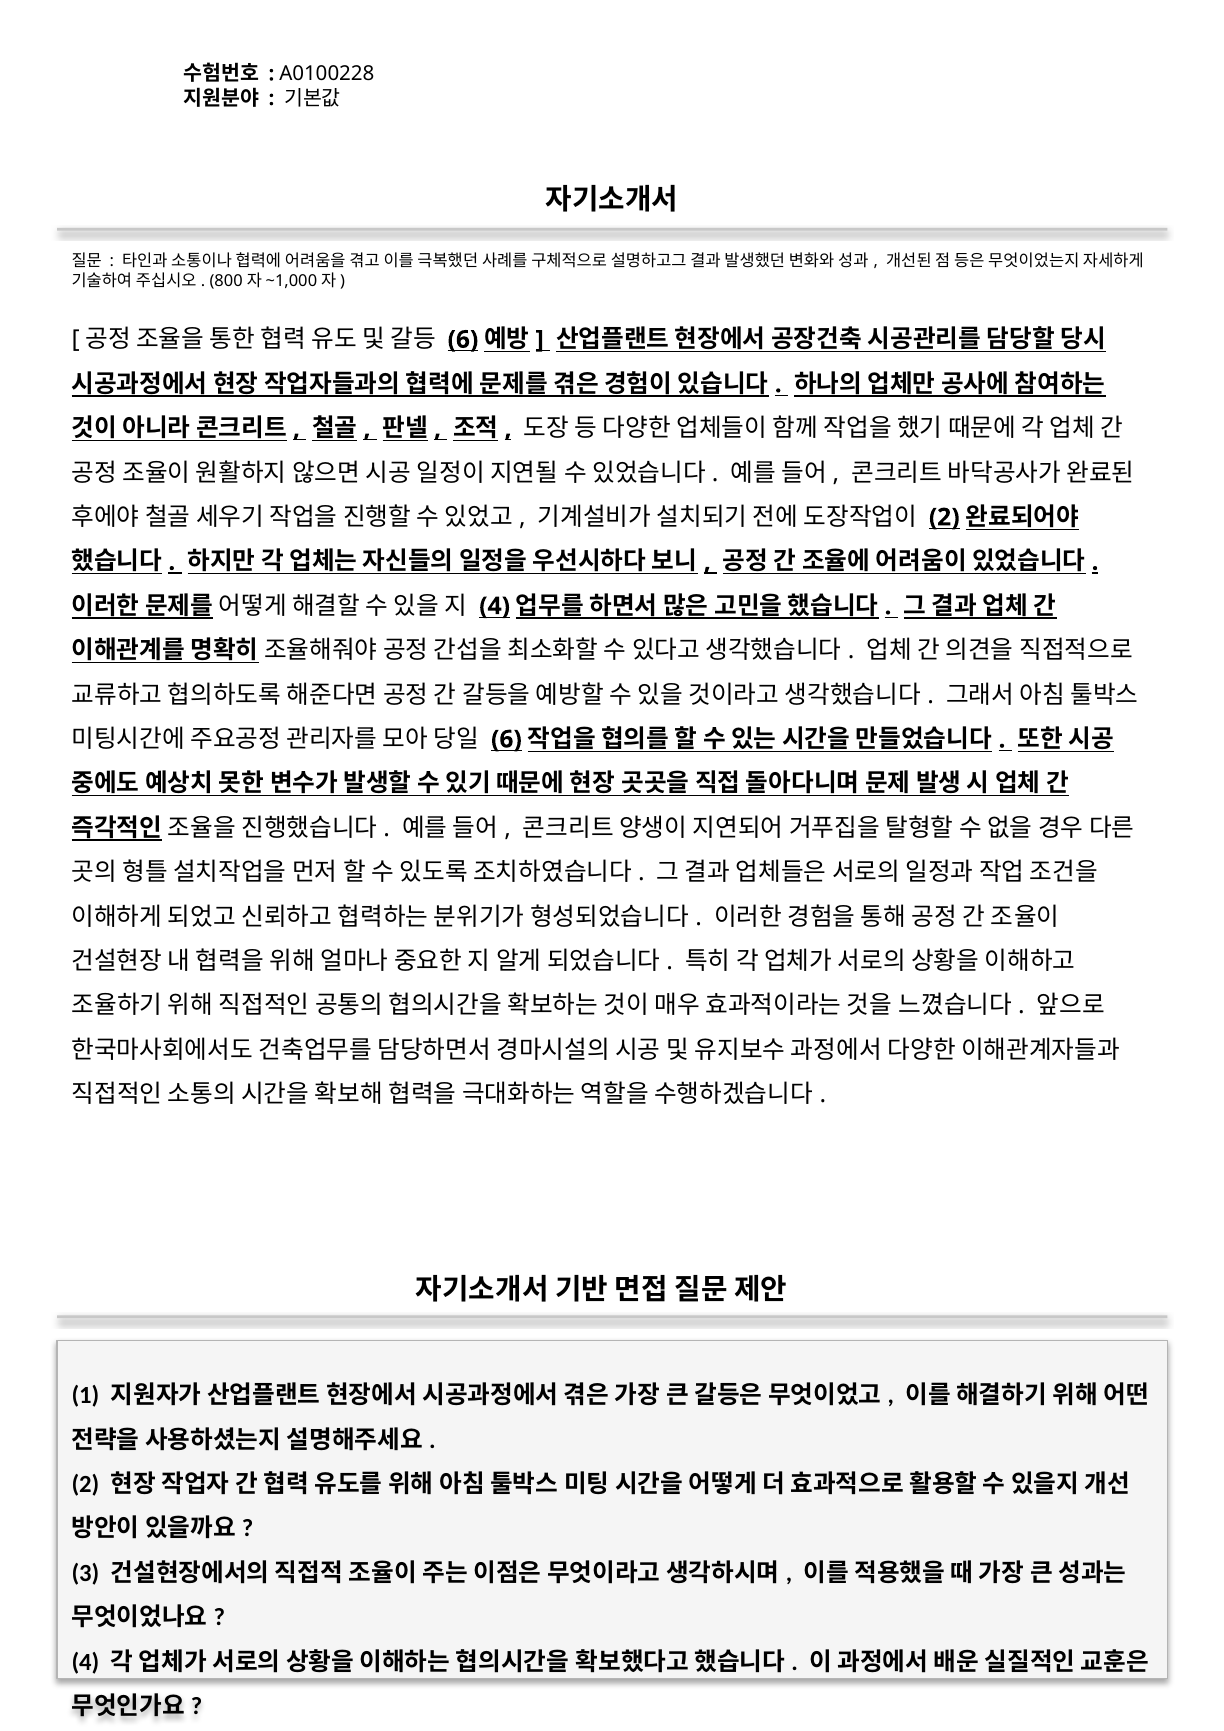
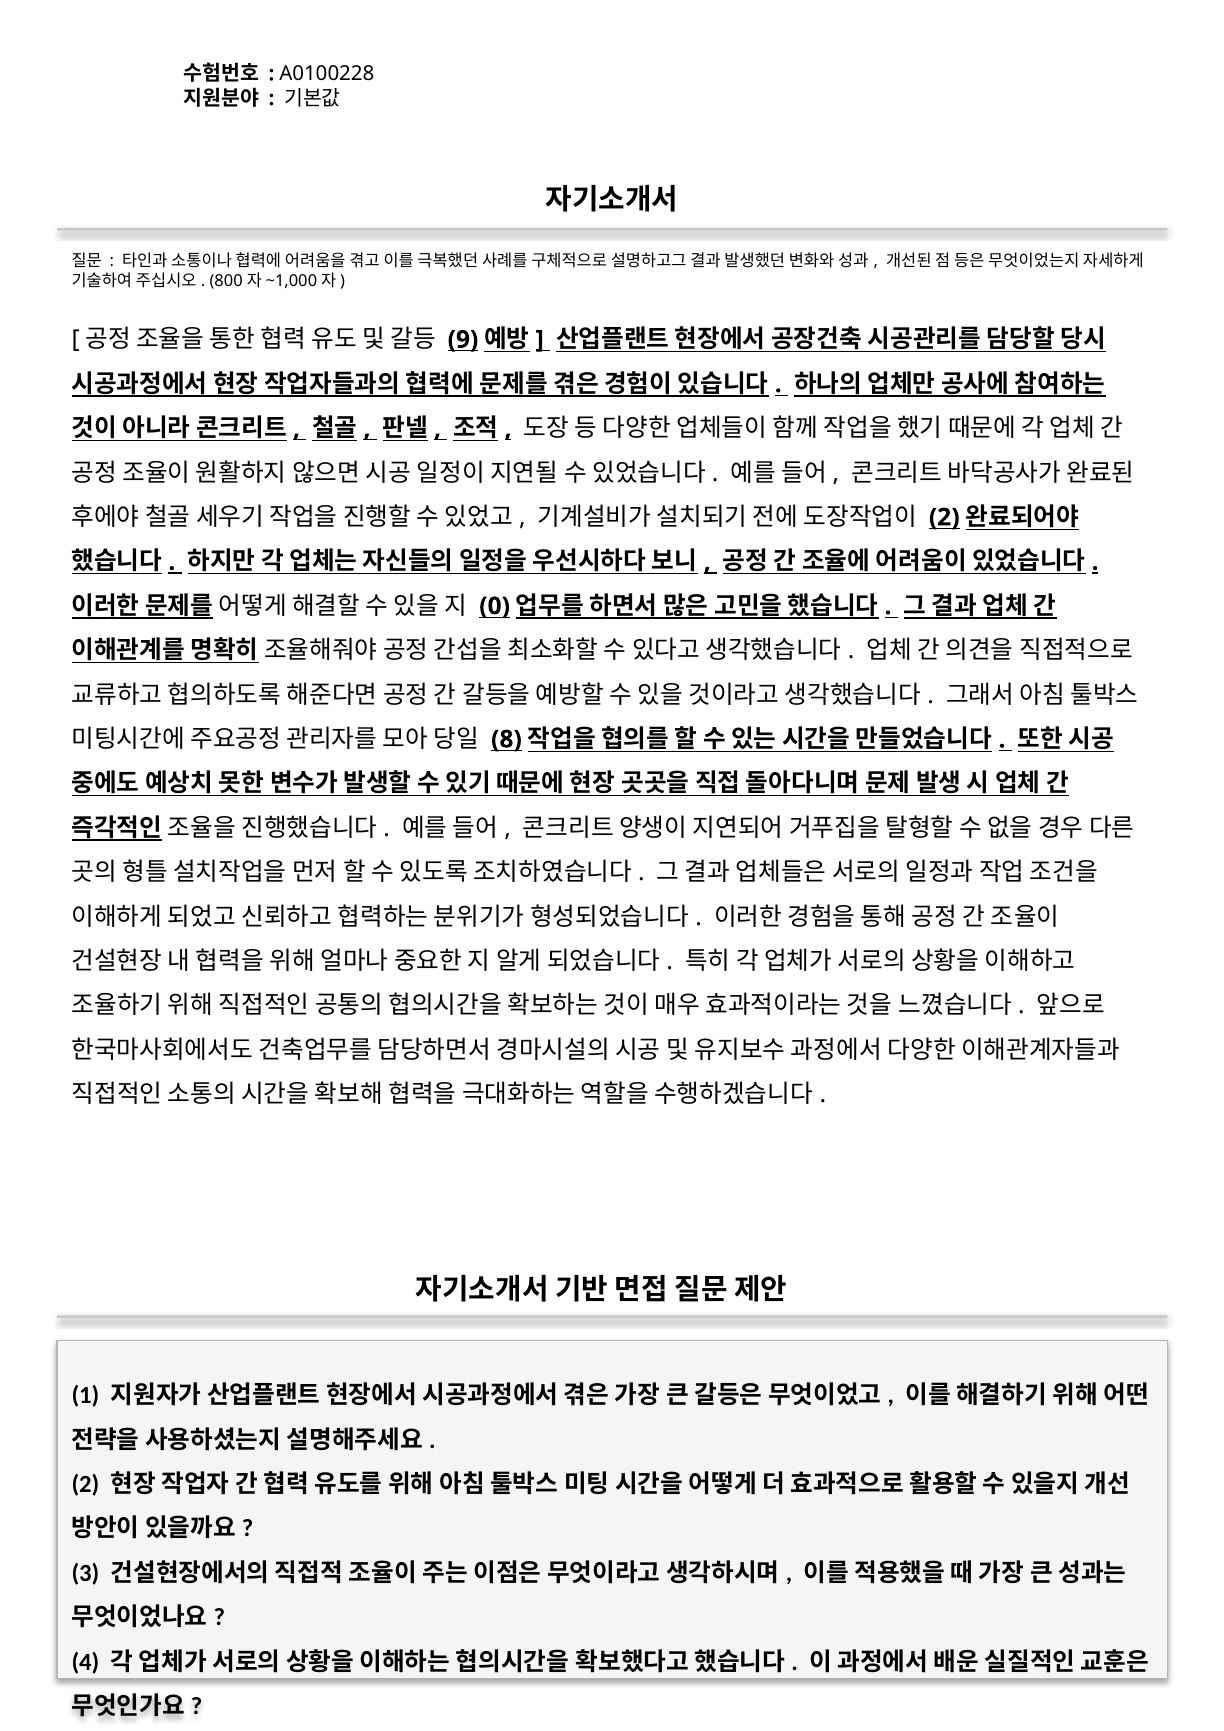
6 at (463, 340): 6 -> 9
4 at (495, 606): 4 -> 0
6 at (506, 739): 6 -> 8
